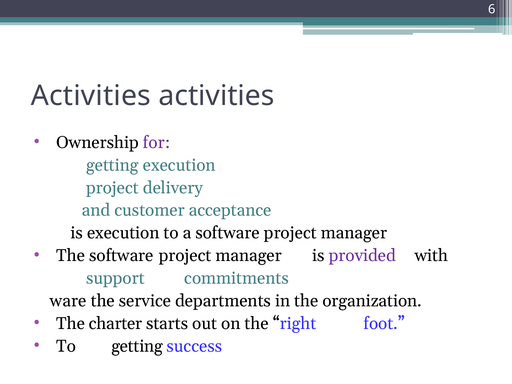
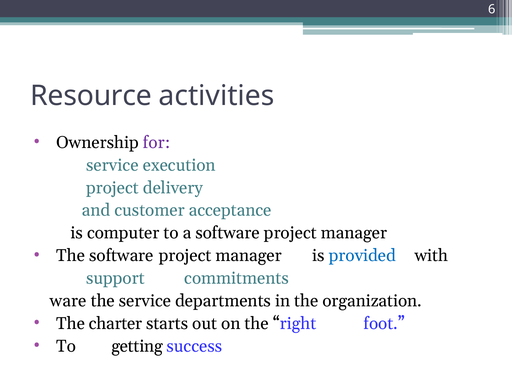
Activities at (91, 96): Activities -> Resource
getting at (112, 165): getting -> service
is execution: execution -> computer
provided colour: purple -> blue
